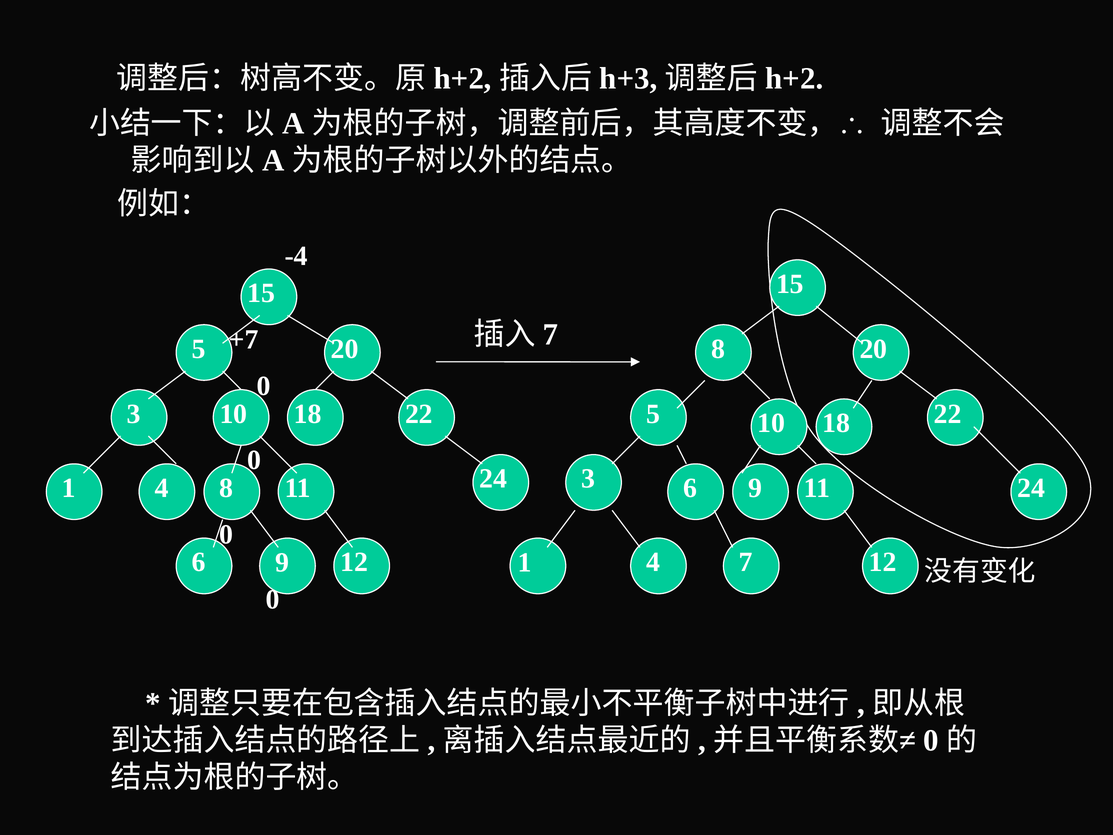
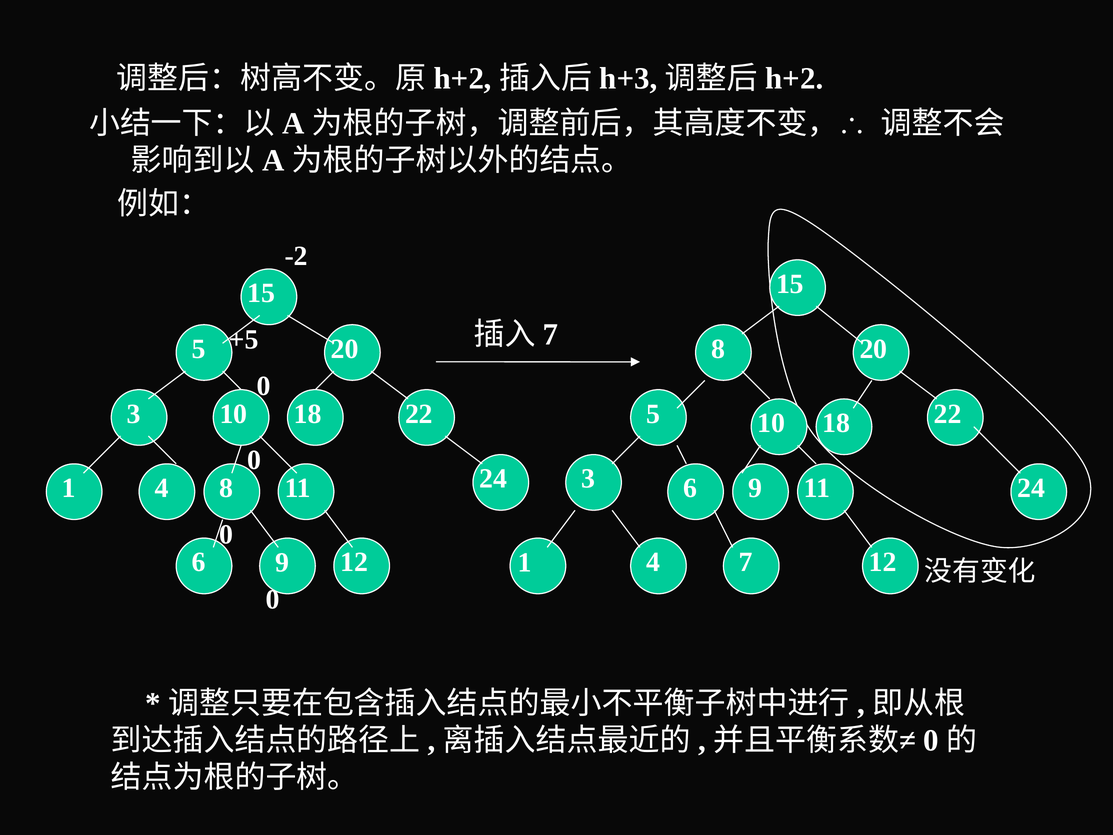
-4: -4 -> -2
+7: +7 -> +5
